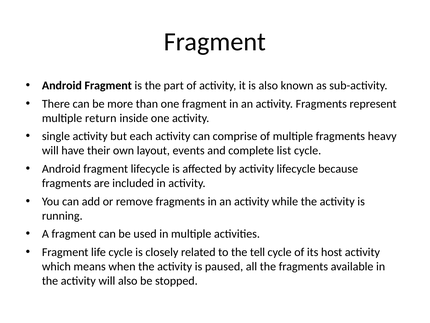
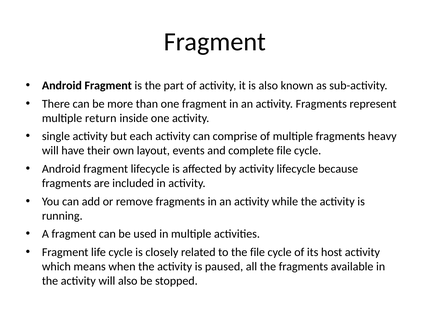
complete list: list -> file
the tell: tell -> file
